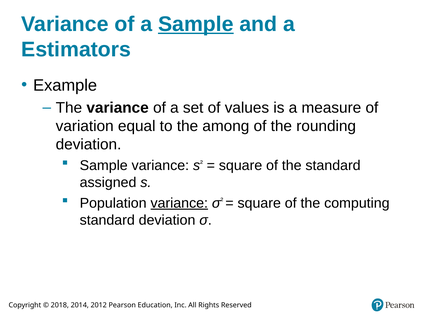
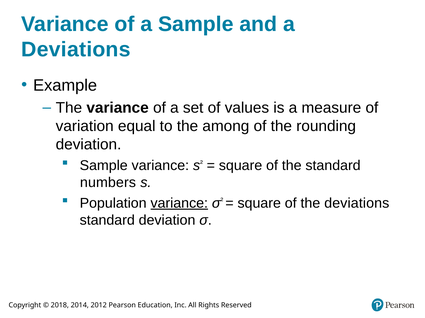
Sample at (196, 24) underline: present -> none
Estimators at (76, 50): Estimators -> Deviations
assigned: assigned -> numbers
the computing: computing -> deviations
